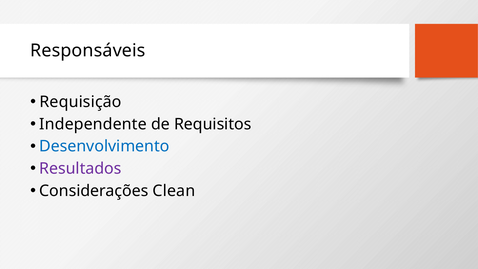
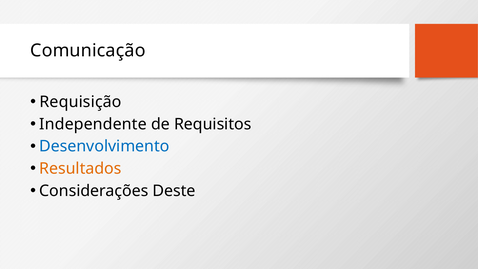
Responsáveis: Responsáveis -> Comunicação
Resultados colour: purple -> orange
Clean: Clean -> Deste
